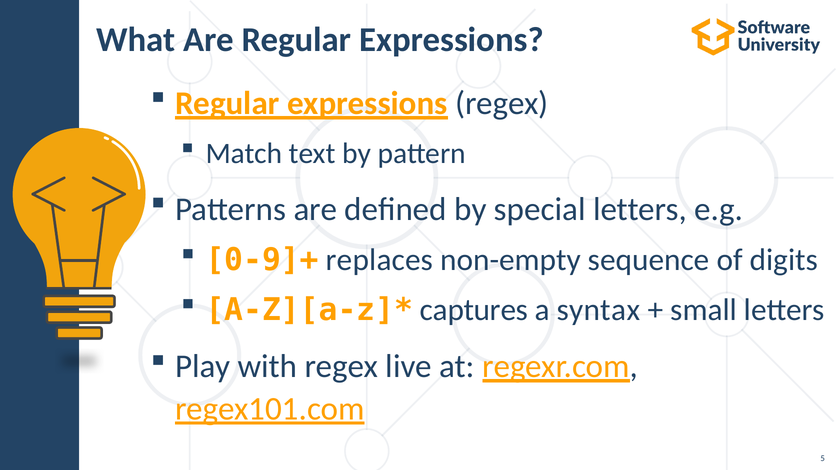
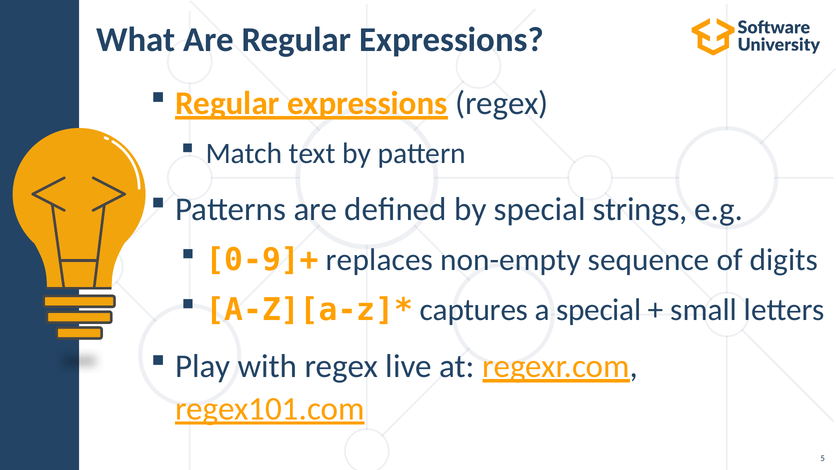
special letters: letters -> strings
a syntax: syntax -> special
